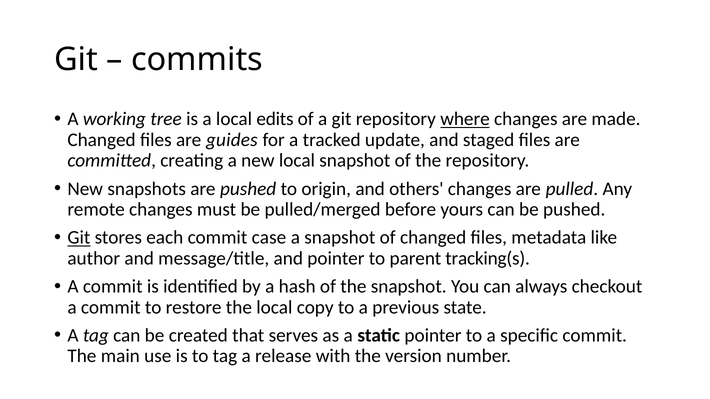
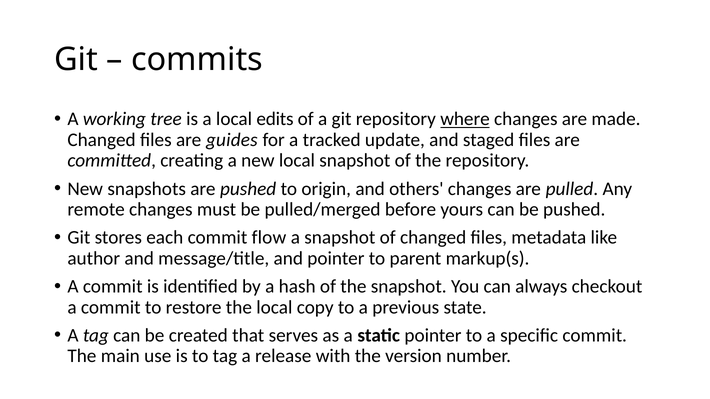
Git at (79, 238) underline: present -> none
case: case -> flow
tracking(s: tracking(s -> markup(s
